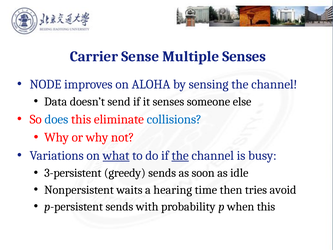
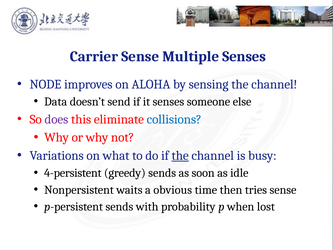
does colour: blue -> purple
what underline: present -> none
3-persistent: 3-persistent -> 4-persistent
hearing: hearing -> obvious
tries avoid: avoid -> sense
when this: this -> lost
